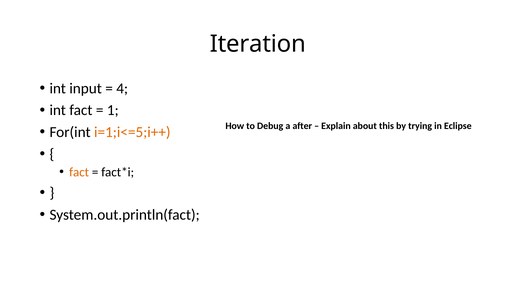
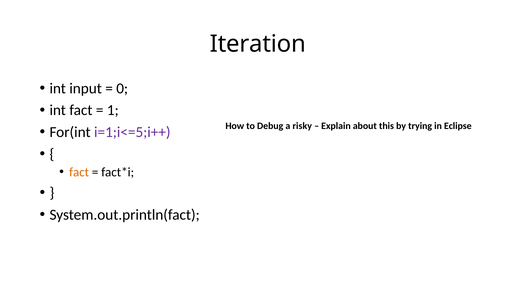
4: 4 -> 0
after: after -> risky
i=1;i<=5;i++ colour: orange -> purple
